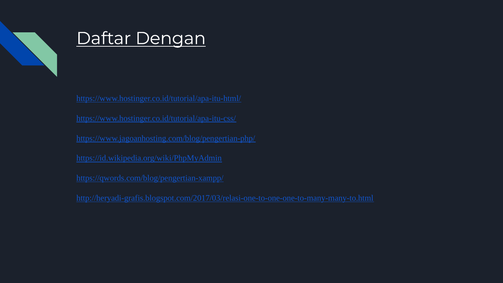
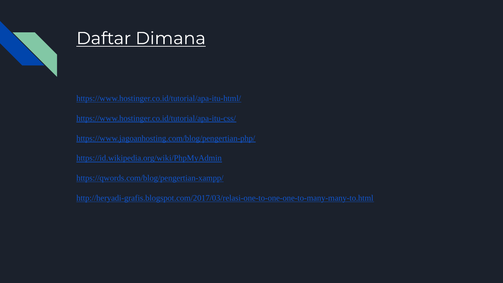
Dengan: Dengan -> Dimana
